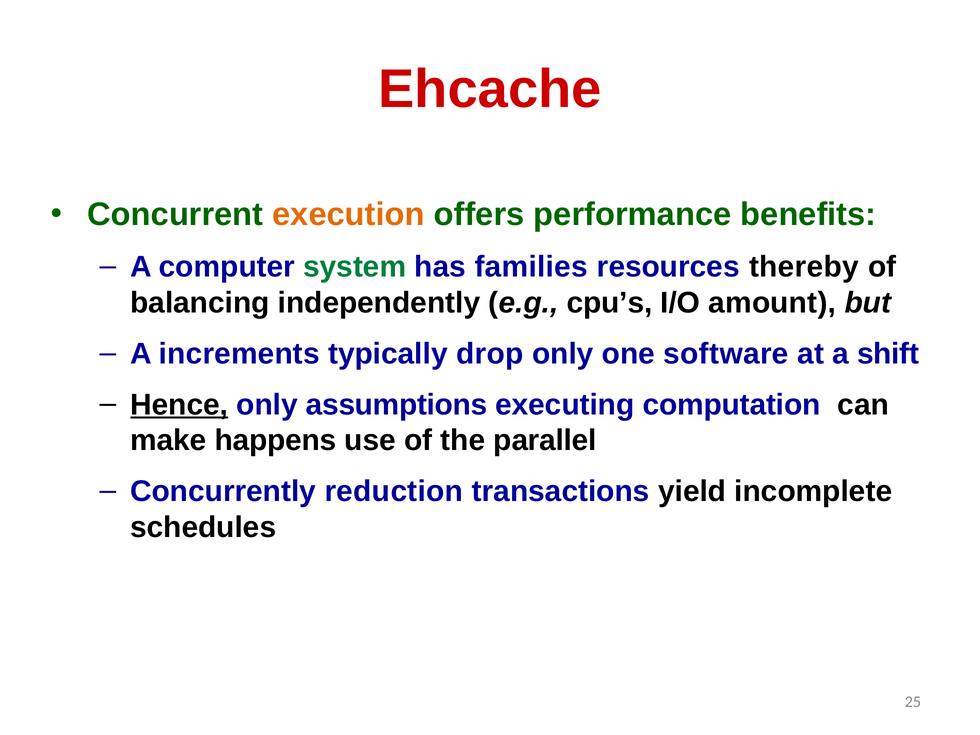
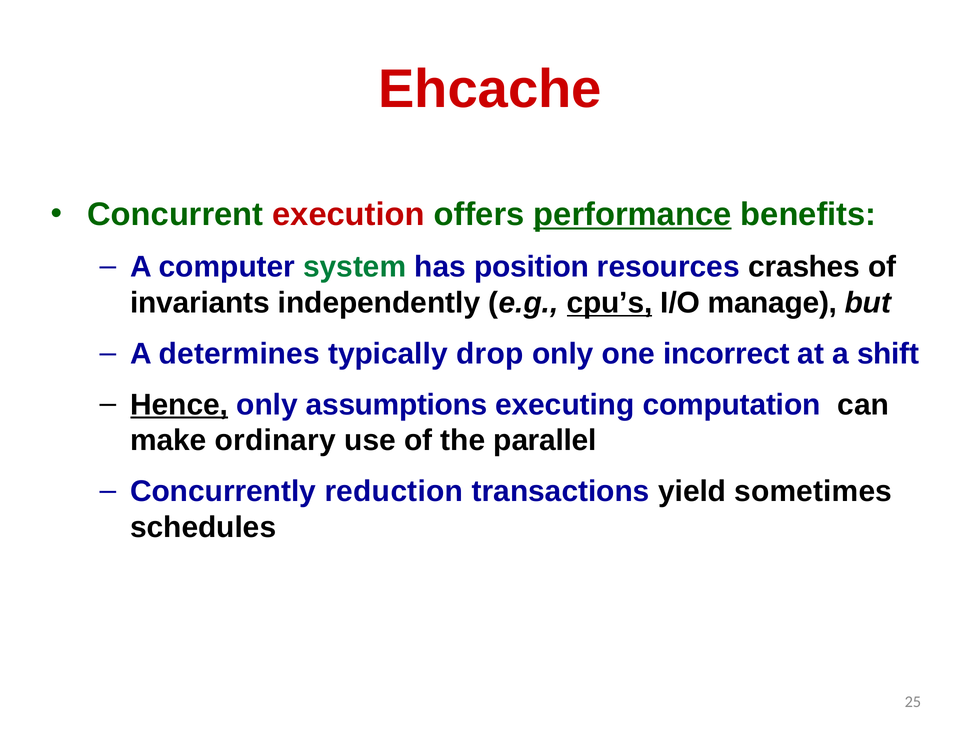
execution colour: orange -> red
performance underline: none -> present
families: families -> position
thereby: thereby -> crashes
balancing: balancing -> invariants
cpu’s underline: none -> present
amount: amount -> manage
increments: increments -> determines
software: software -> incorrect
happens: happens -> ordinary
incomplete: incomplete -> sometimes
